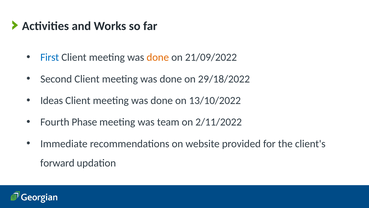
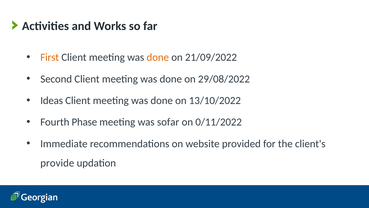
First colour: blue -> orange
29/18/2022: 29/18/2022 -> 29/08/2022
team: team -> sofar
2/11/2022: 2/11/2022 -> 0/11/2022
forward: forward -> provide
